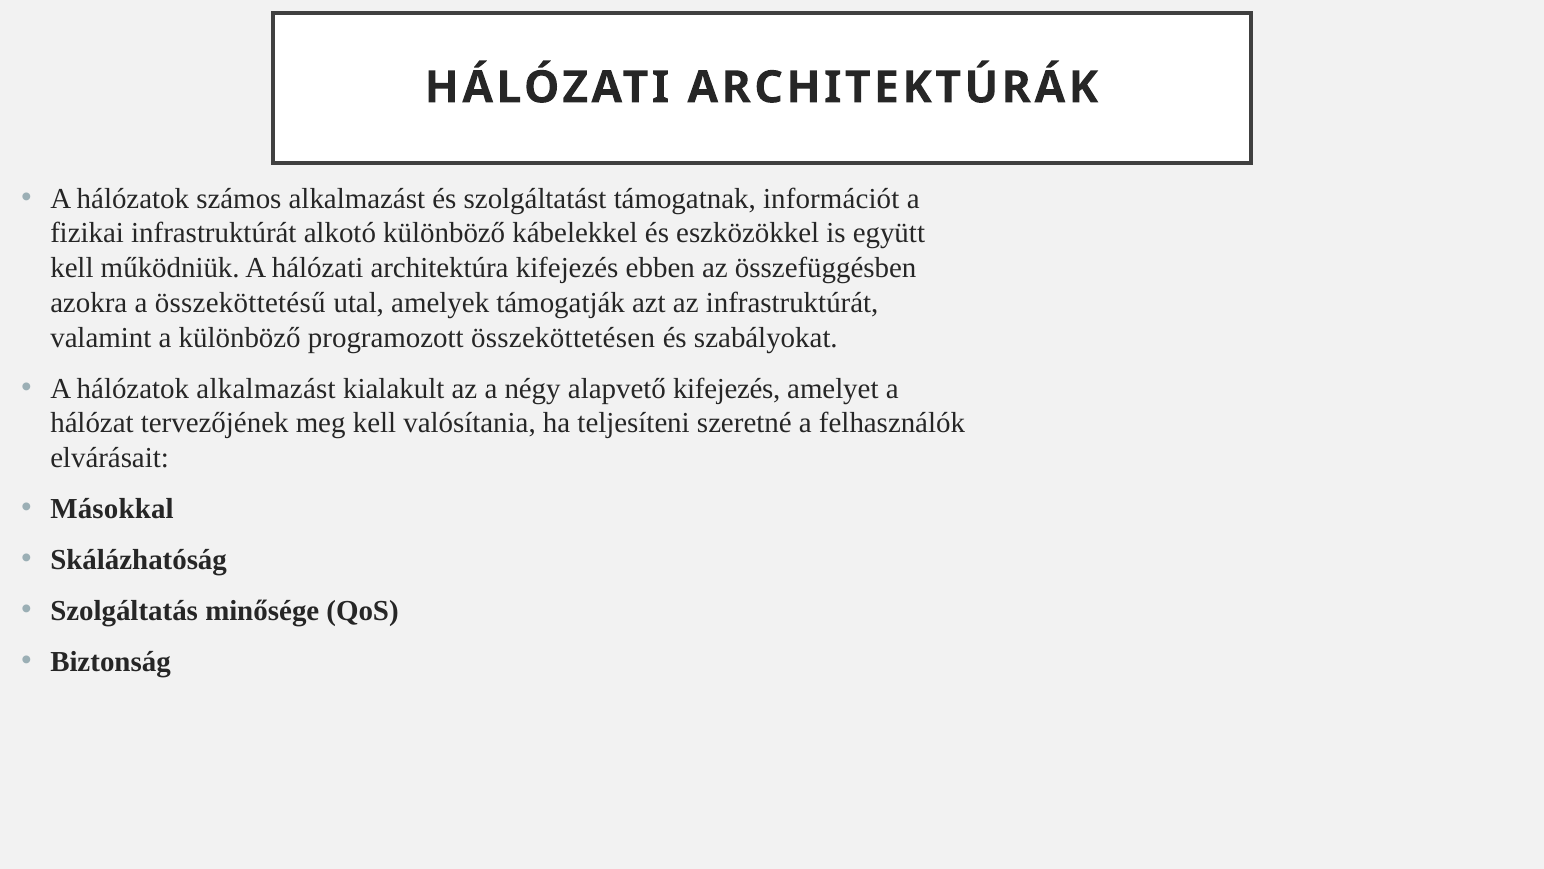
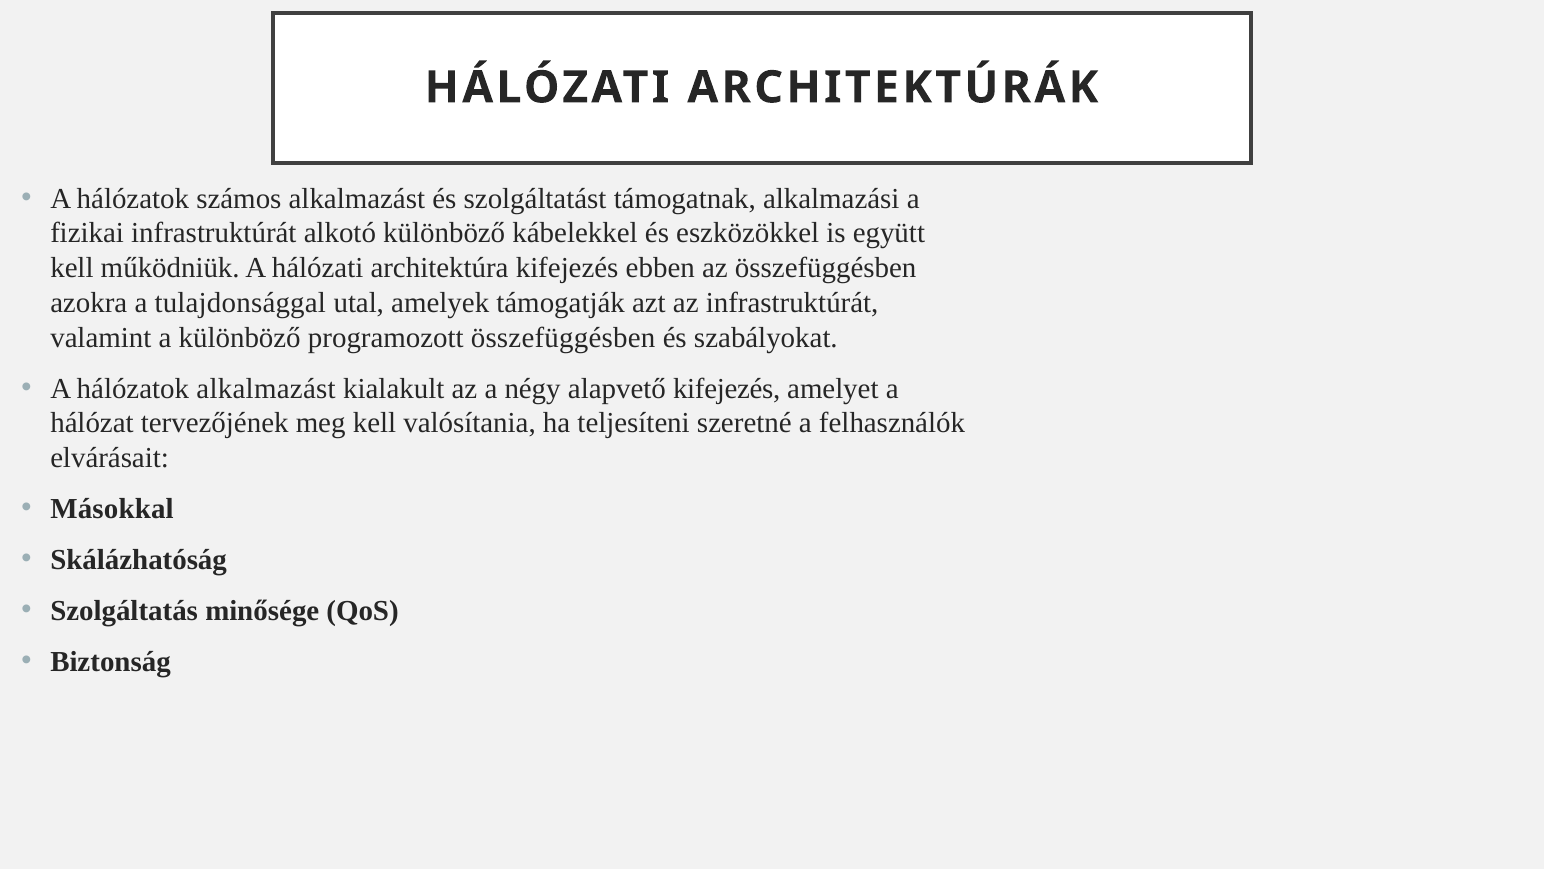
információt: információt -> alkalmazási
összeköttetésű: összeköttetésű -> tulajdonsággal
programozott összeköttetésen: összeköttetésen -> összefüggésben
